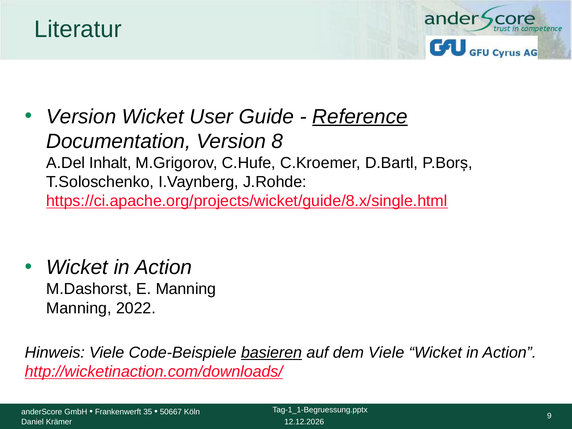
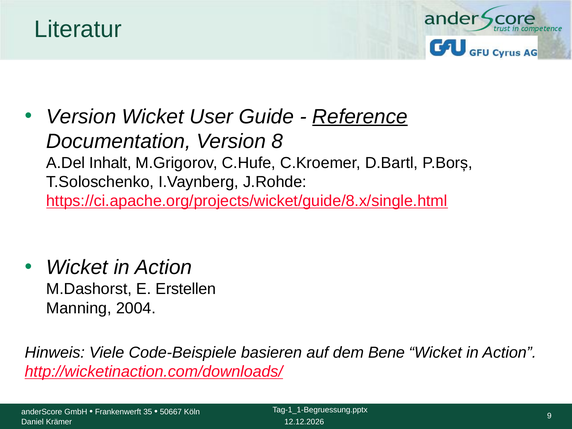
E Manning: Manning -> Erstellen
2022: 2022 -> 2004
basieren underline: present -> none
dem Viele: Viele -> Bene
